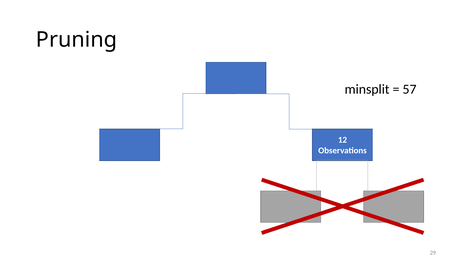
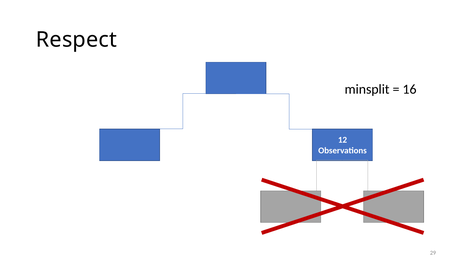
Pruning: Pruning -> Respect
57: 57 -> 16
